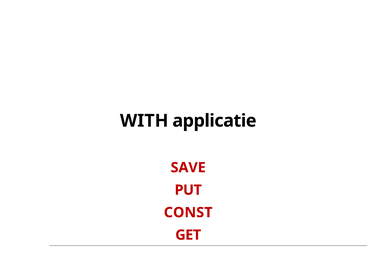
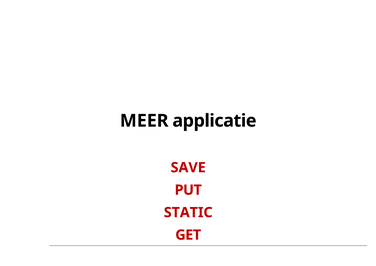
WITH: WITH -> MEER
CONST: CONST -> STATIC
